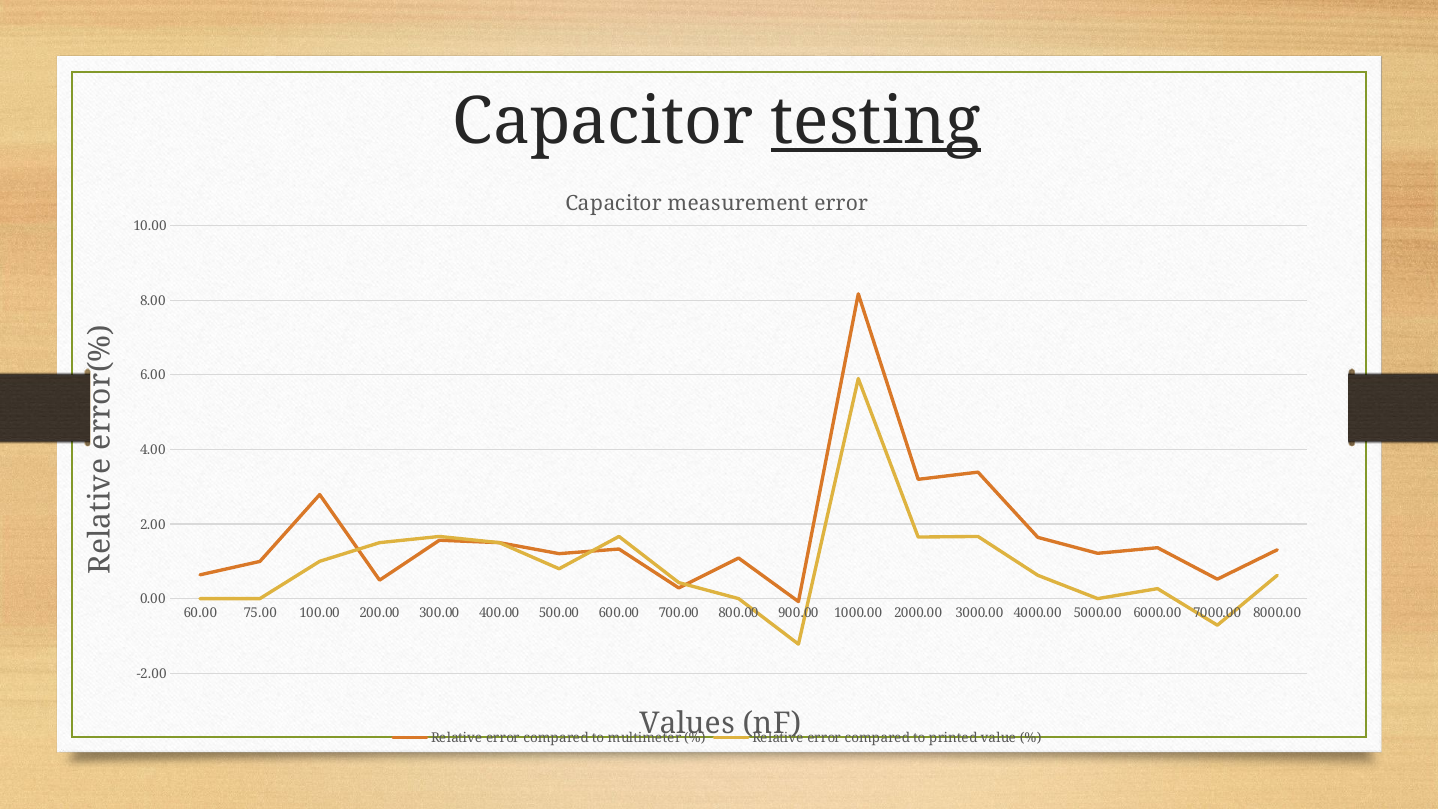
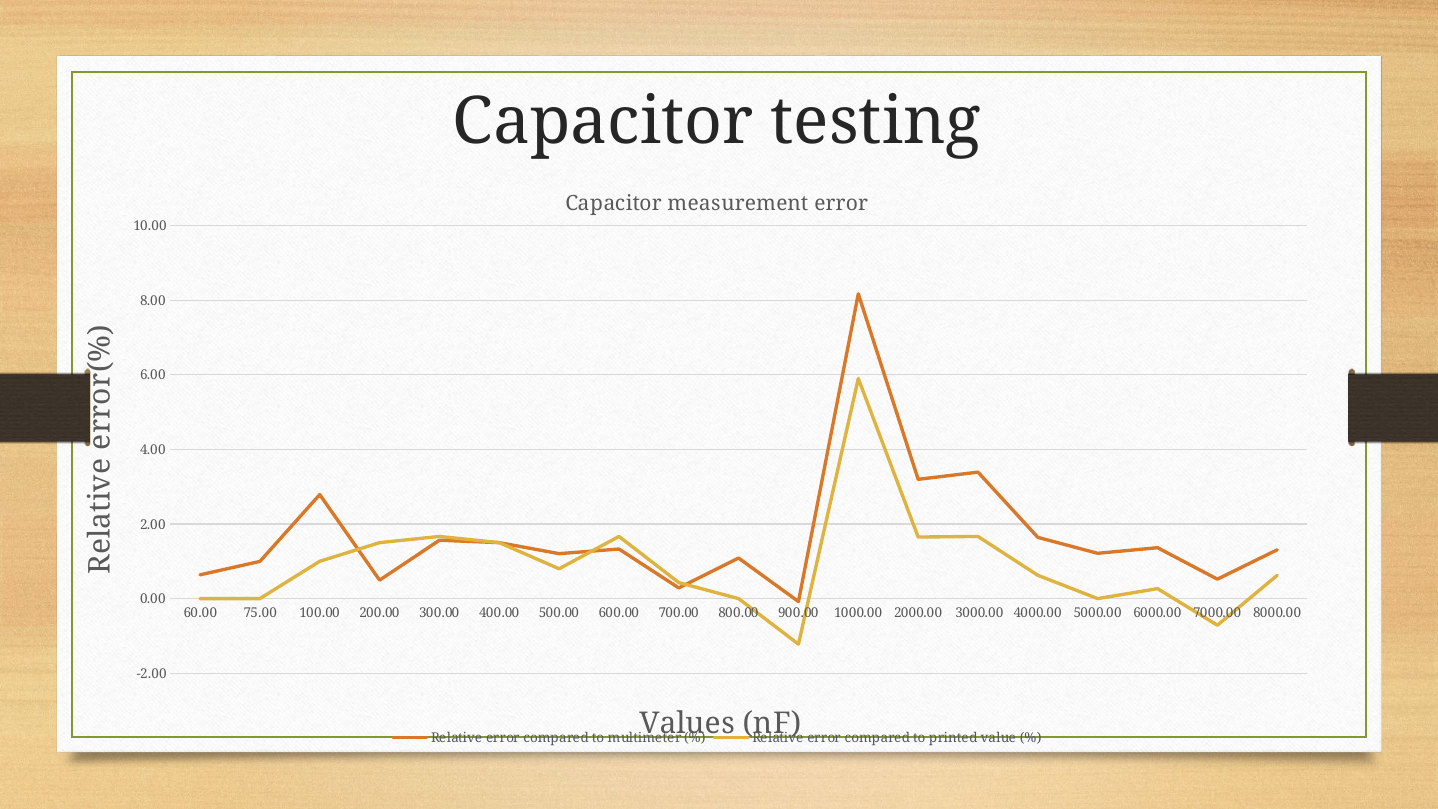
testing underline: present -> none
